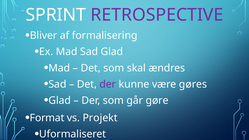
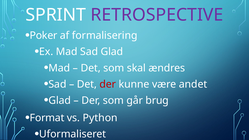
Bliver: Bliver -> Poker
der at (108, 84) colour: purple -> red
gøres: gøres -> andet
gøre: gøre -> brug
Projekt: Projekt -> Python
